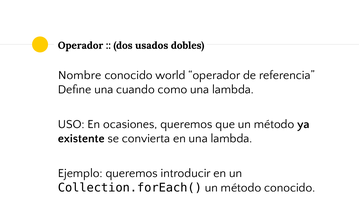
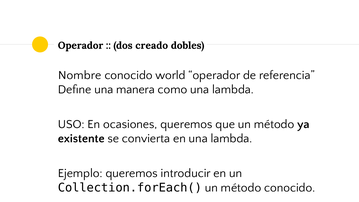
usados: usados -> creado
cuando: cuando -> manera
